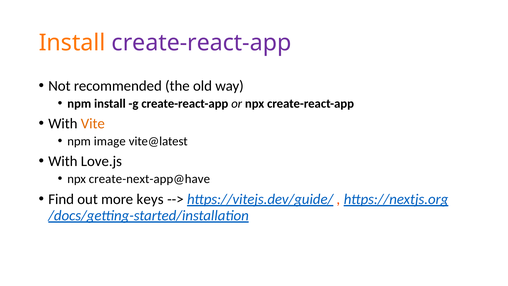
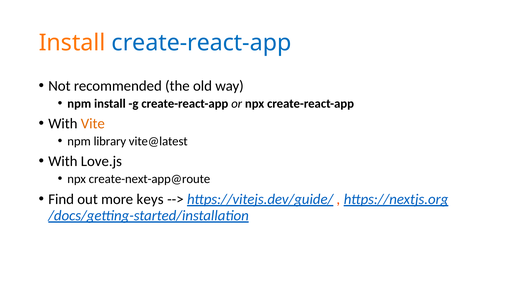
create-react-app at (201, 43) colour: purple -> blue
image: image -> library
create-next-app@have: create-next-app@have -> create-next-app@route
